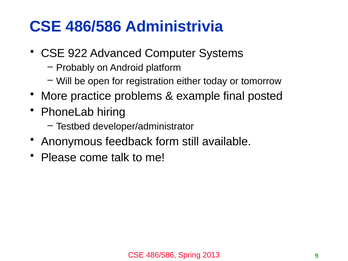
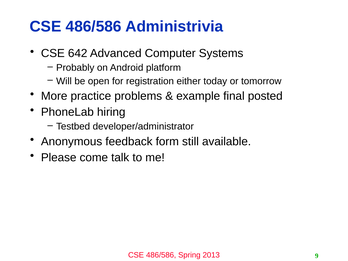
922: 922 -> 642
